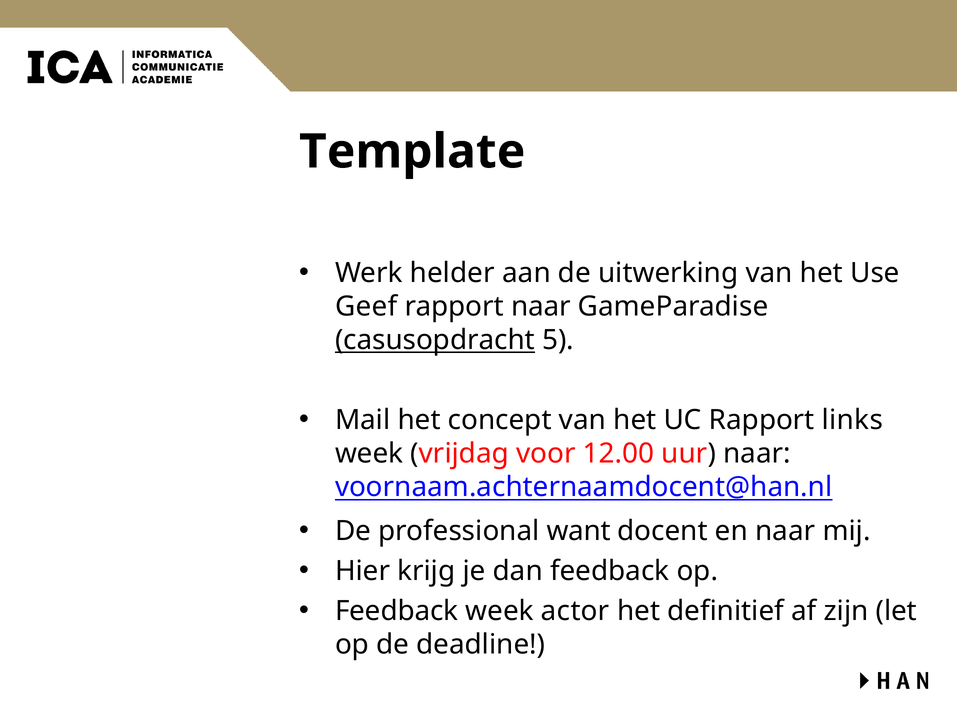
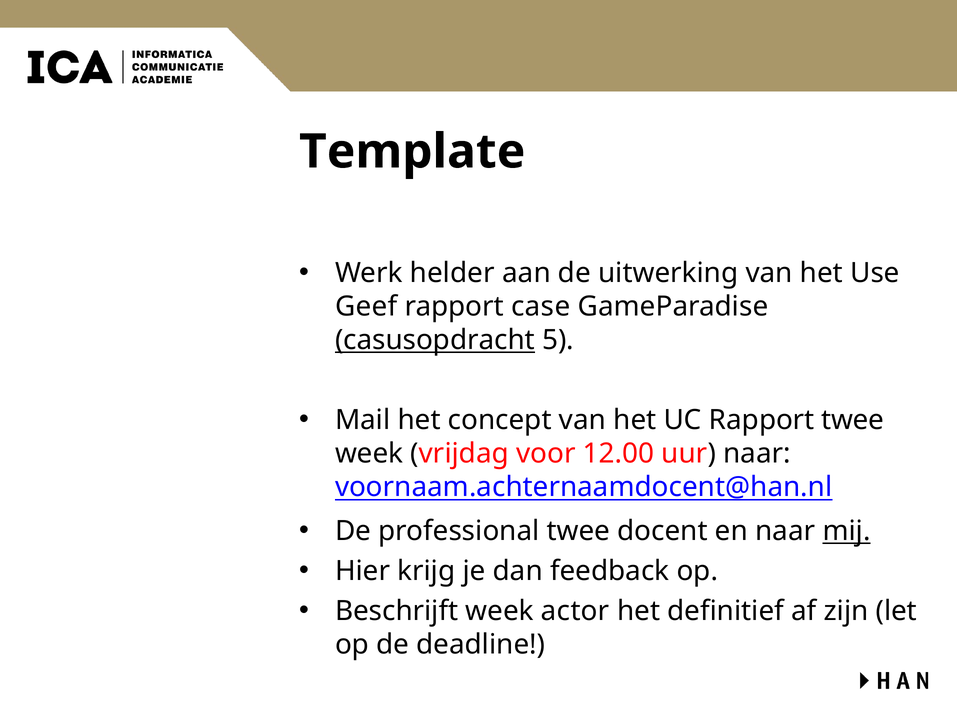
rapport naar: naar -> case
Rapport links: links -> twee
professional want: want -> twee
mij underline: none -> present
Feedback at (397, 611): Feedback -> Beschrijft
